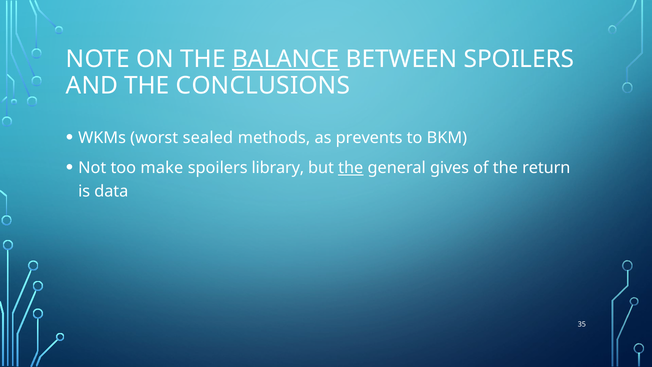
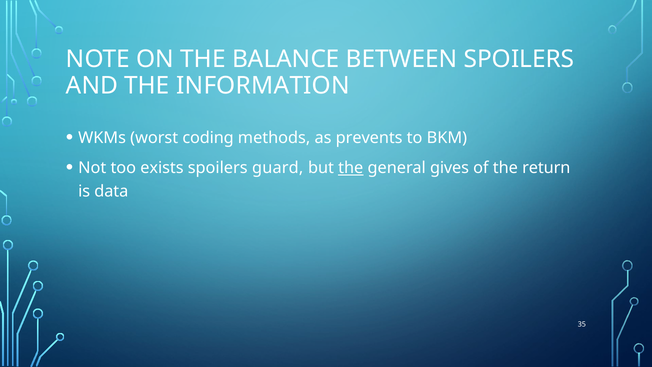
BALANCE underline: present -> none
CONCLUSIONS: CONCLUSIONS -> INFORMATION
sealed: sealed -> coding
make: make -> exists
library: library -> guard
